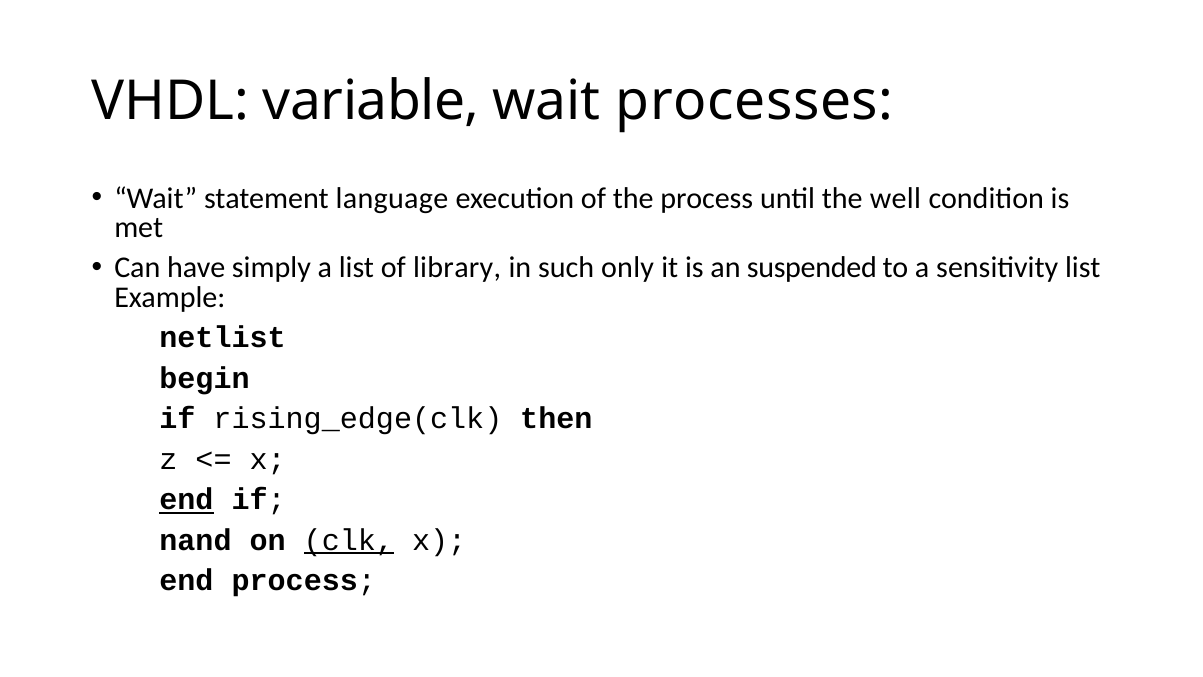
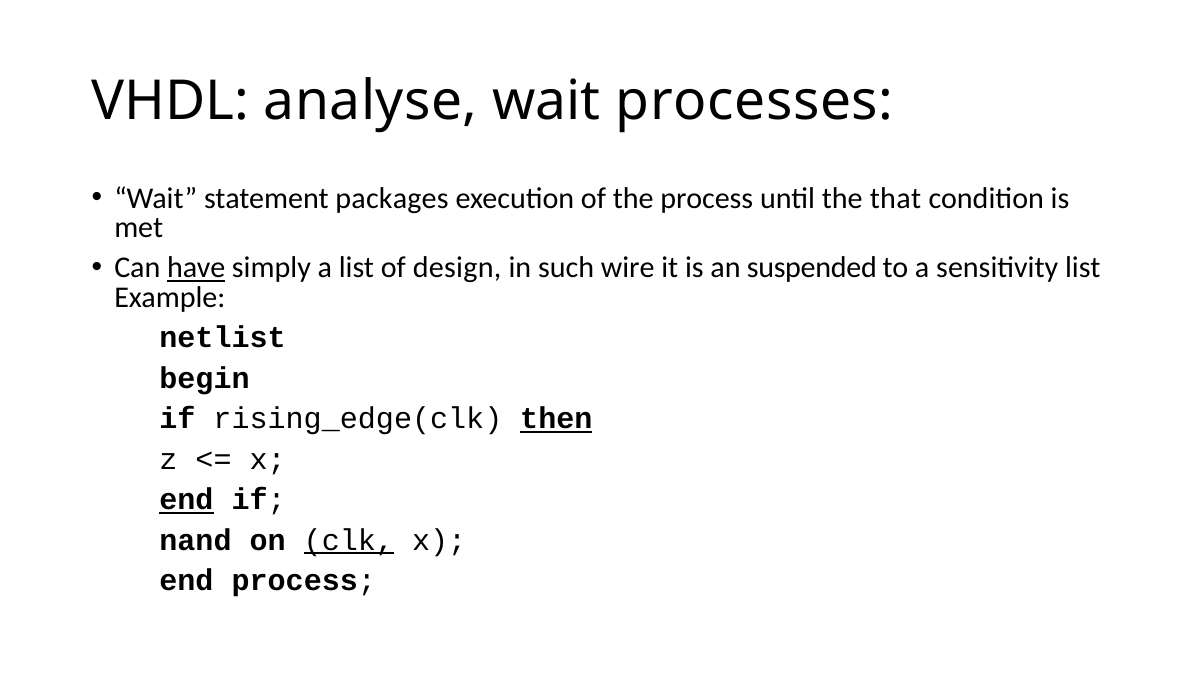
variable: variable -> analyse
language: language -> packages
well: well -> that
have underline: none -> present
library: library -> design
only: only -> wire
then underline: none -> present
